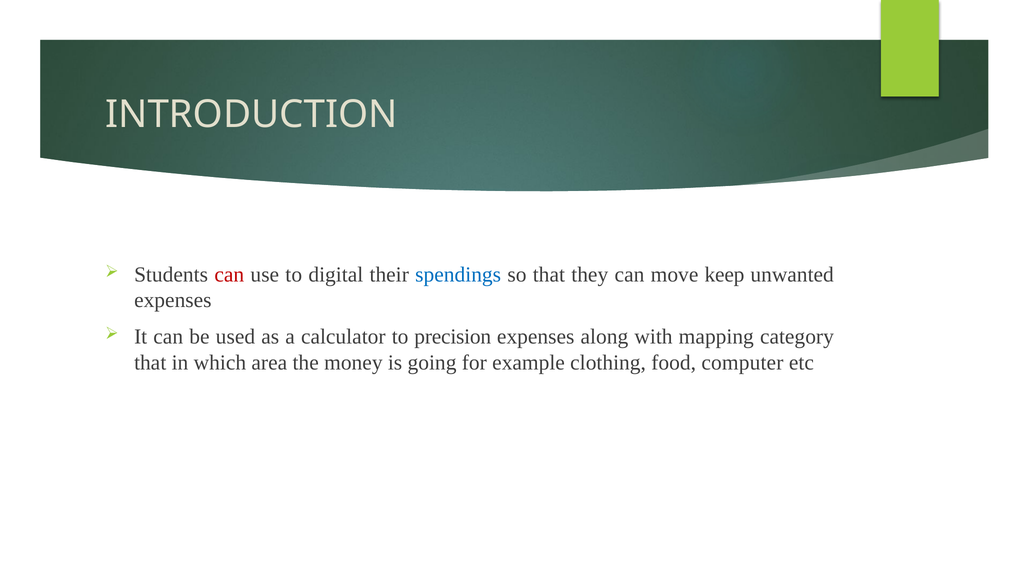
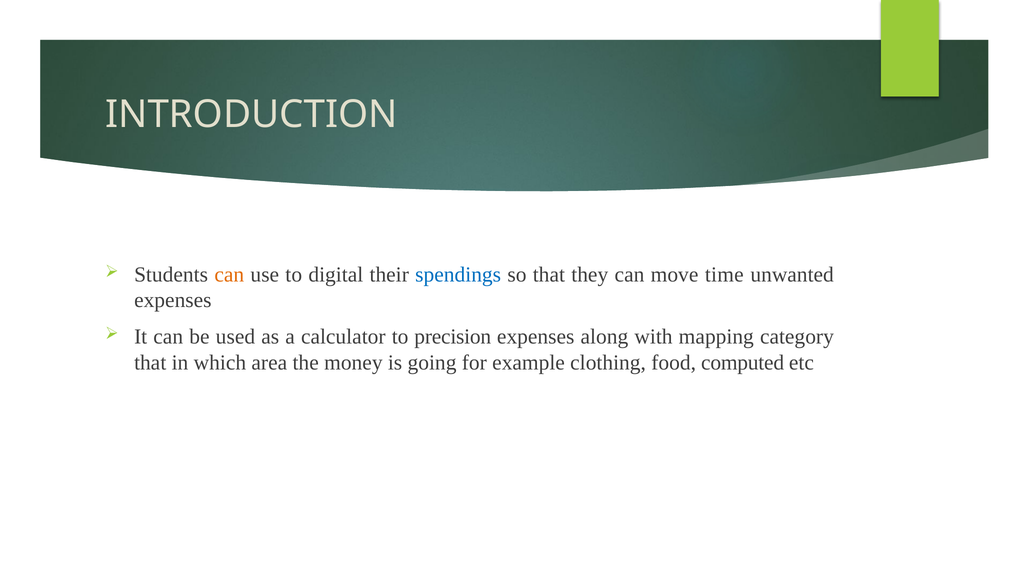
can at (229, 274) colour: red -> orange
keep: keep -> time
computer: computer -> computed
